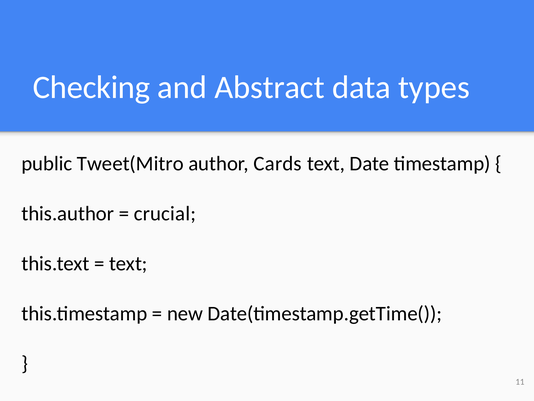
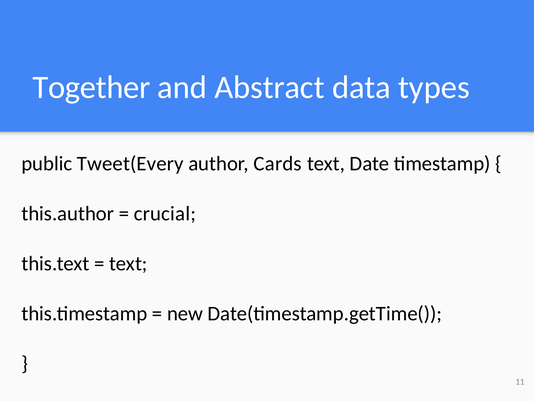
Checking: Checking -> Together
Tweet(Mitro: Tweet(Mitro -> Tweet(Every
